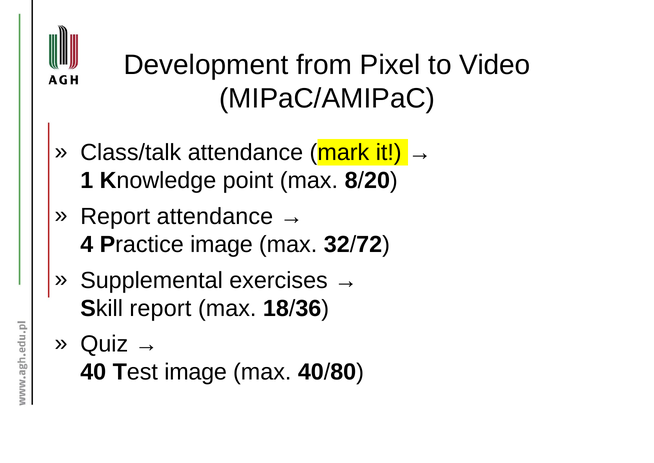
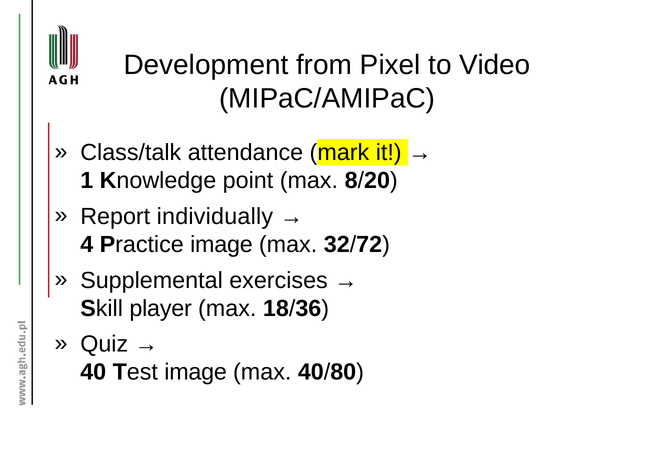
Report attendance: attendance -> individually
Skill report: report -> player
